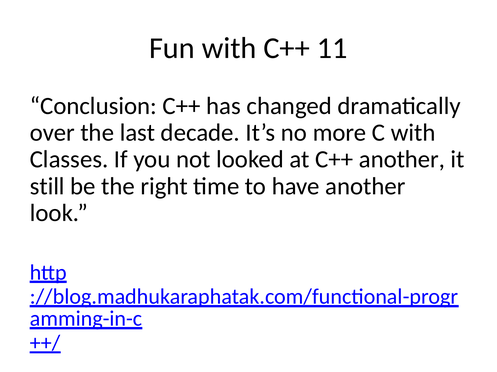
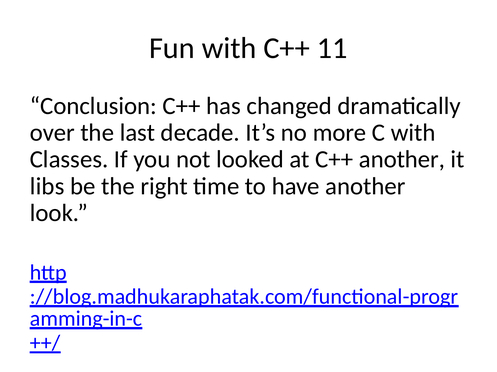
still: still -> libs
